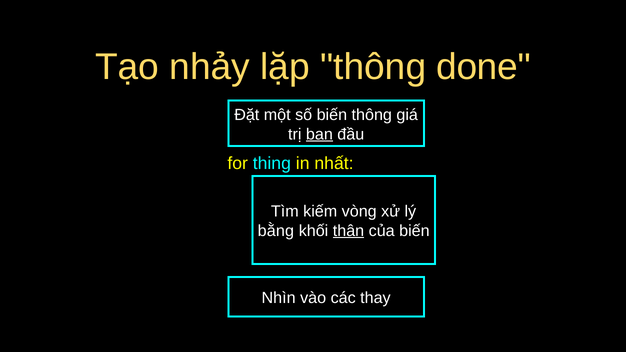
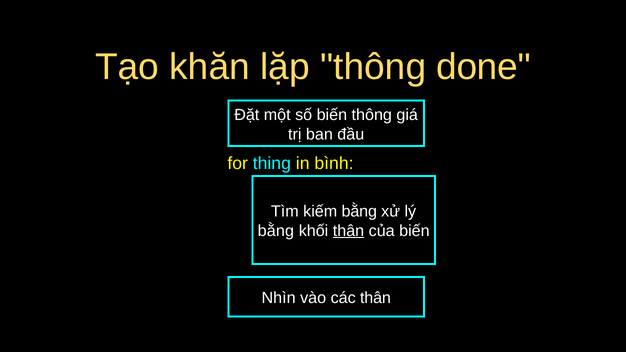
nhảy: nhảy -> khăn
ban underline: present -> none
nhất: nhất -> bình
kiếm vòng: vòng -> bằng
các thay: thay -> thân
